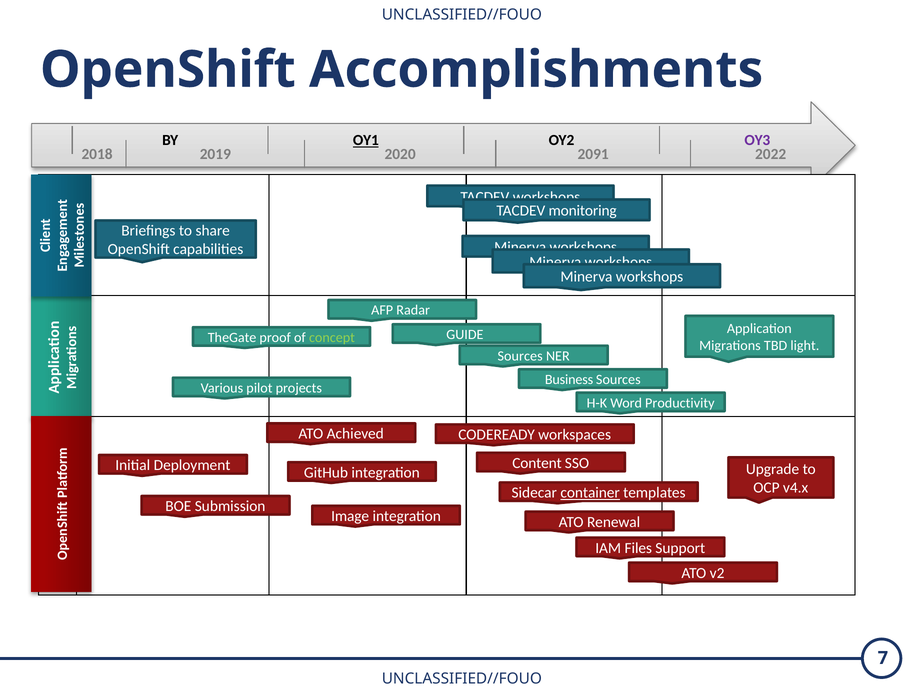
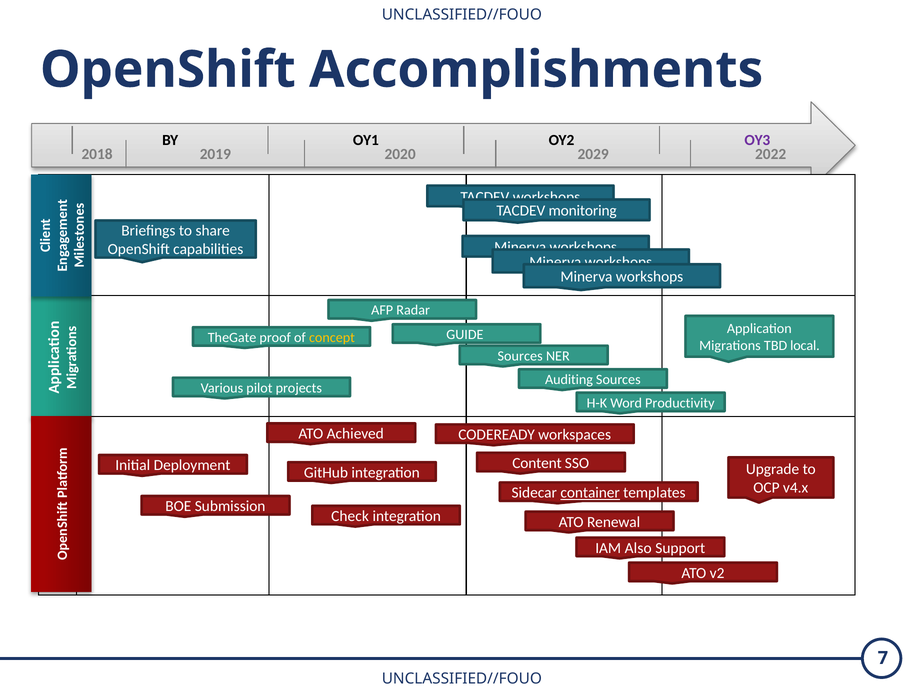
OY1 underline: present -> none
2091: 2091 -> 2029
concept colour: light green -> yellow
light: light -> local
Business: Business -> Auditing
Image: Image -> Check
Files: Files -> Also
